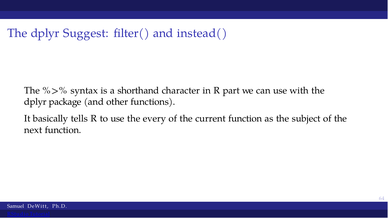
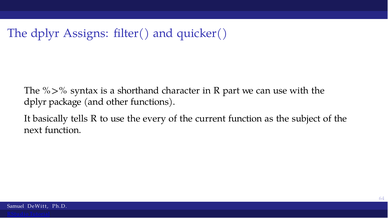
Suggest: Suggest -> Assigns
instead(: instead( -> quicker(
